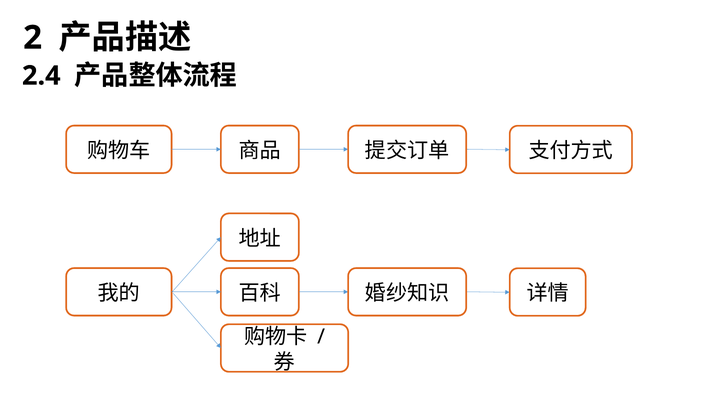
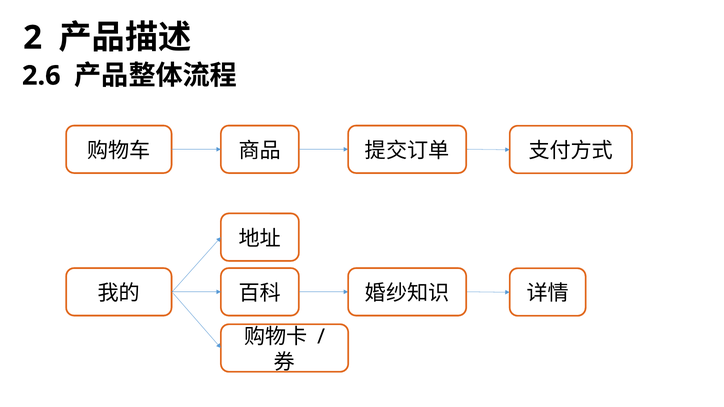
2.4: 2.4 -> 2.6
